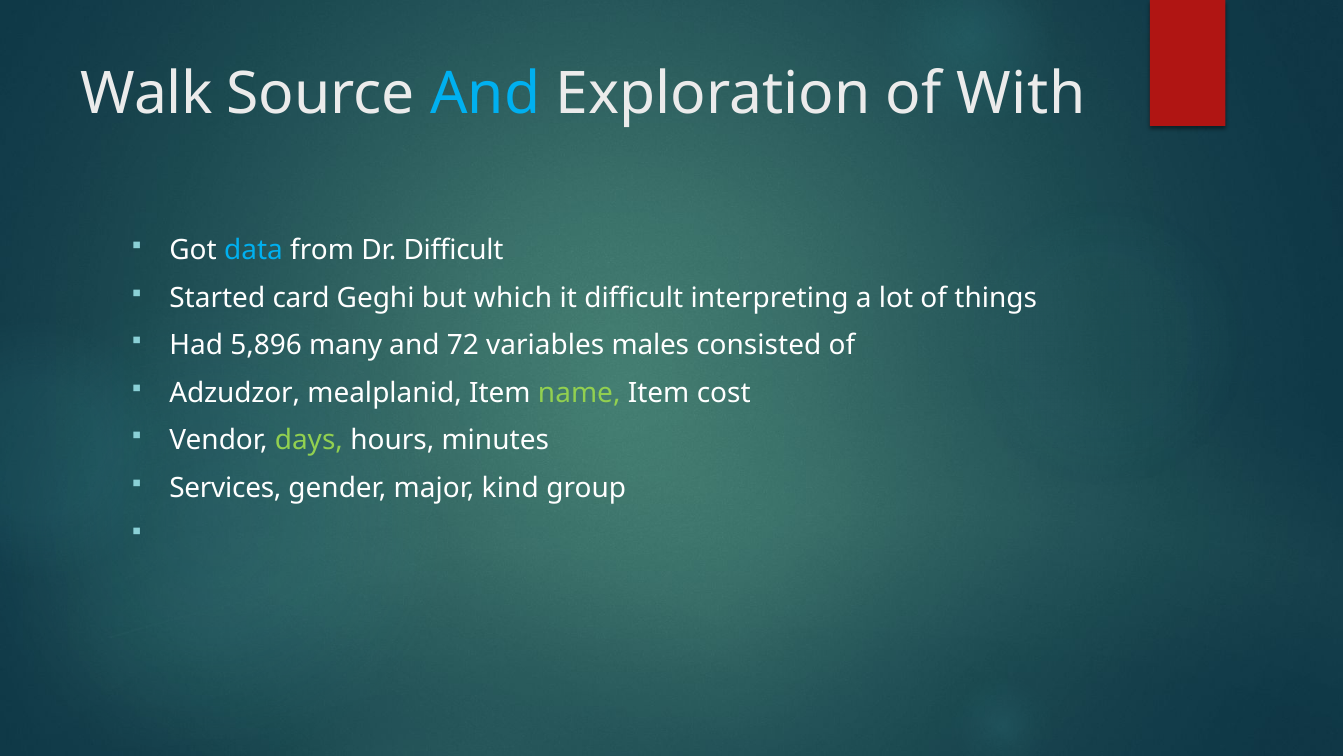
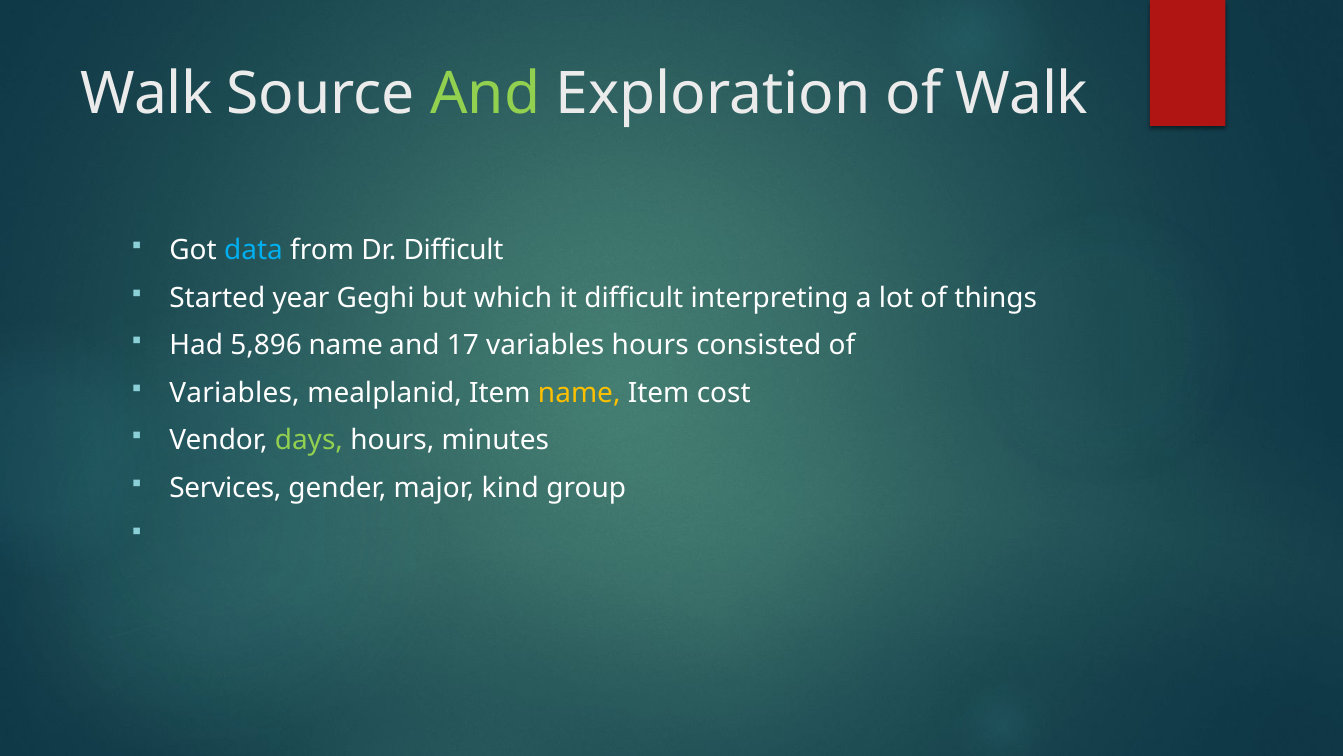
And at (485, 94) colour: light blue -> light green
of With: With -> Walk
card: card -> year
5,896 many: many -> name
72: 72 -> 17
variables males: males -> hours
Adzudzor at (235, 393): Adzudzor -> Variables
name at (579, 393) colour: light green -> yellow
